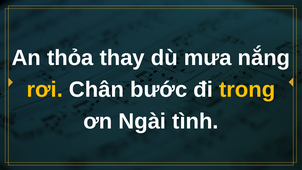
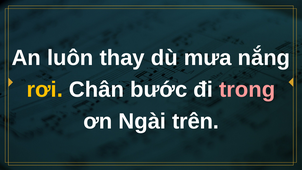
thỏa: thỏa -> luôn
trong colour: yellow -> pink
tình: tình -> trên
